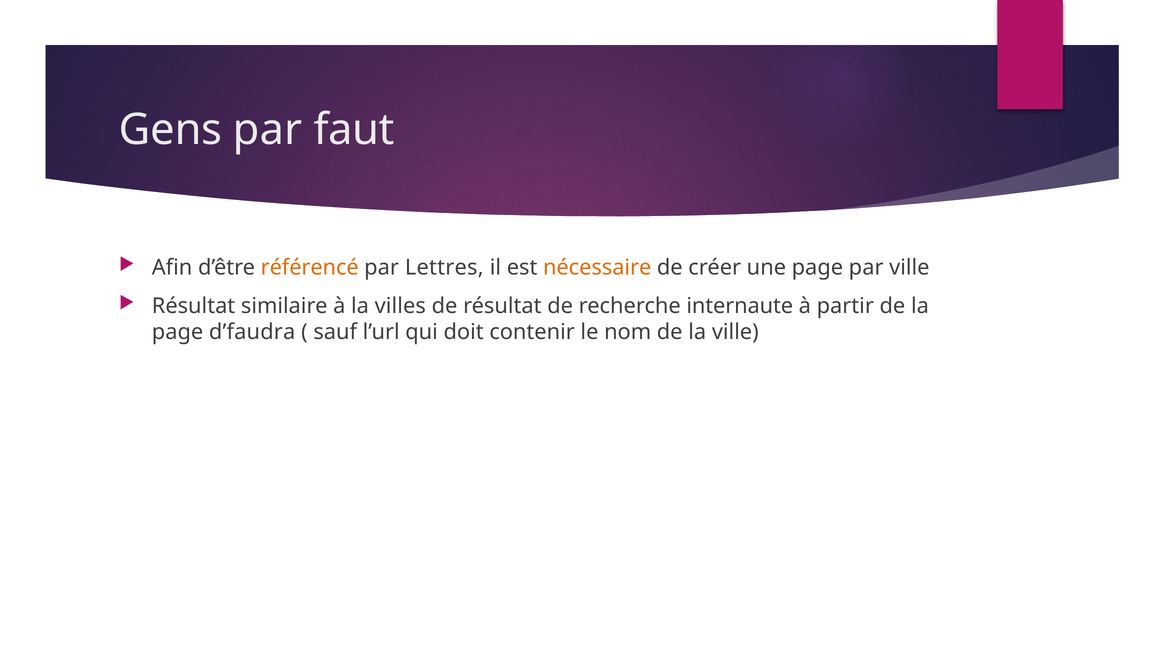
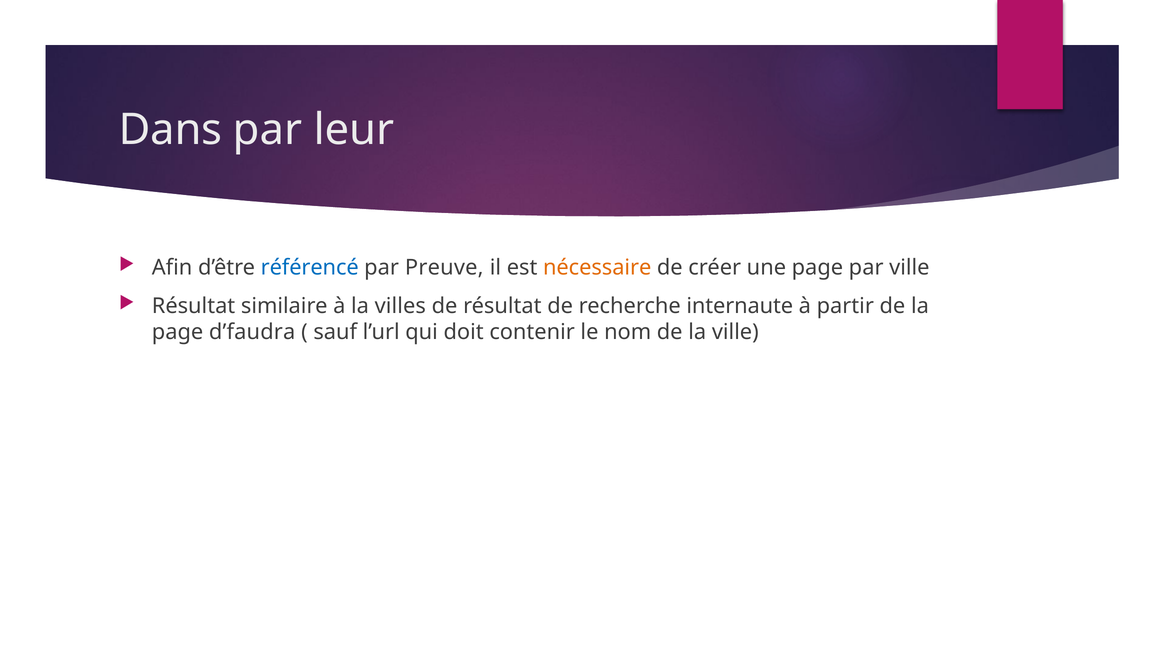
Gens: Gens -> Dans
faut: faut -> leur
référencé colour: orange -> blue
Lettres: Lettres -> Preuve
